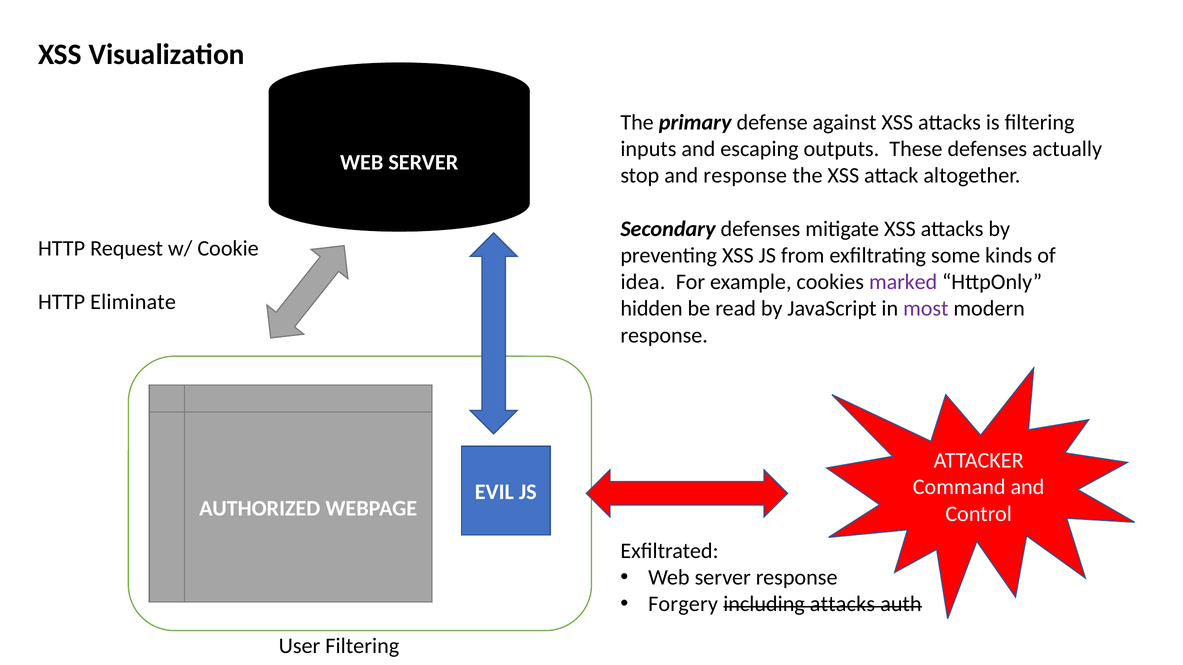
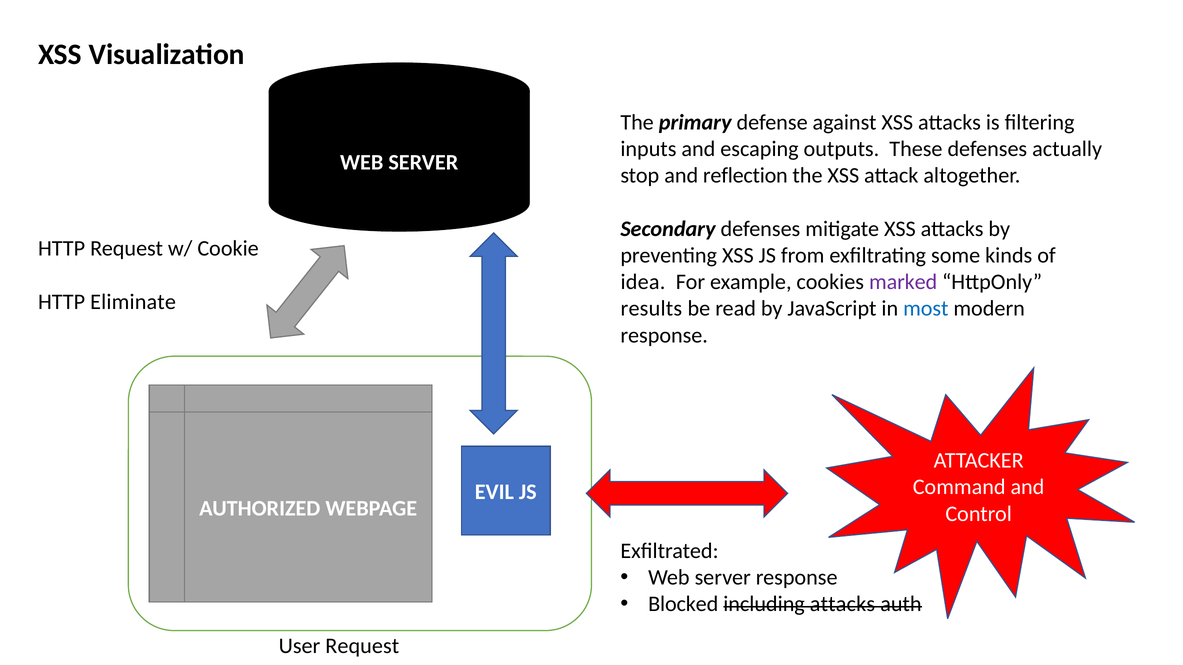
and response: response -> reflection
hidden: hidden -> results
most colour: purple -> blue
Forgery: Forgery -> Blocked
User Filtering: Filtering -> Request
